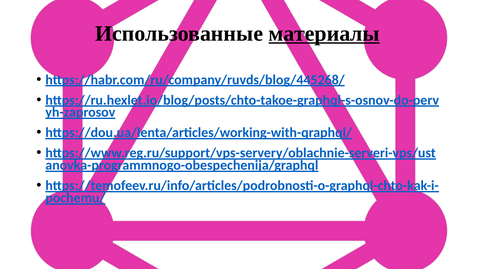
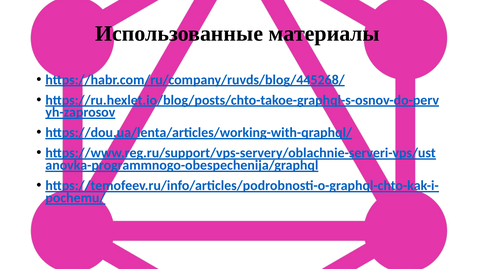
материалы underline: present -> none
